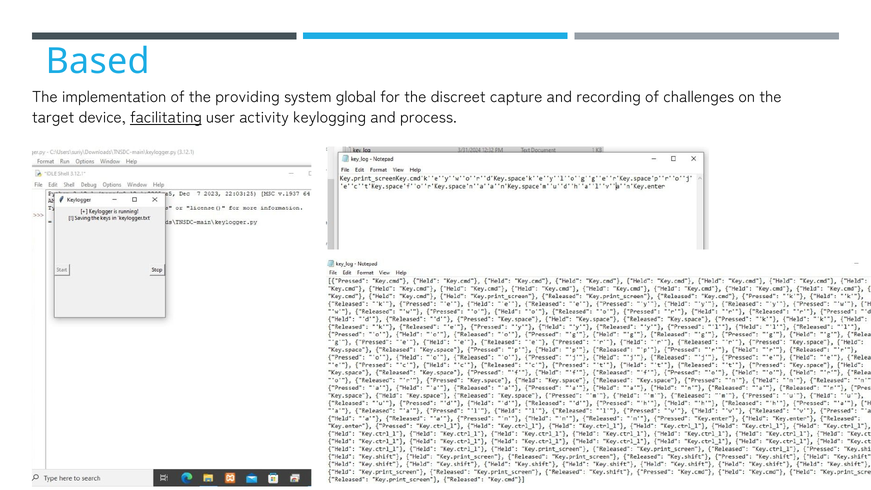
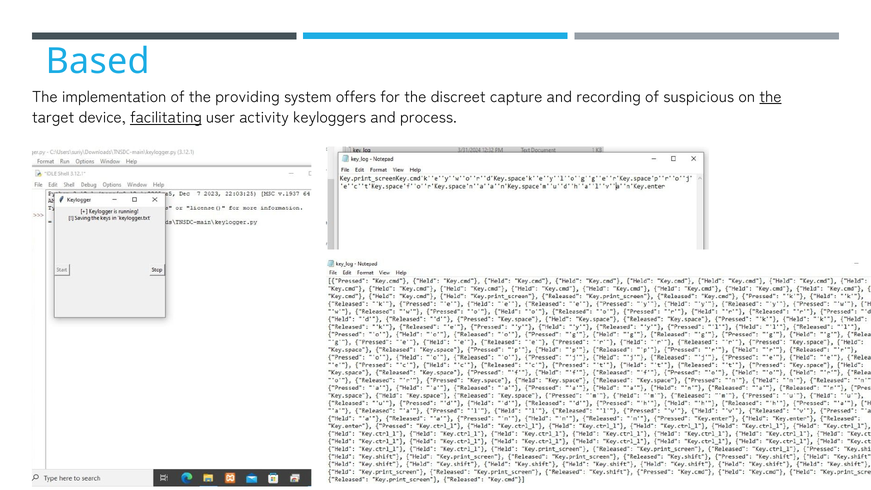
global: global -> offers
challenges: challenges -> suspicious
the at (770, 97) underline: none -> present
keylogging: keylogging -> keyloggers
